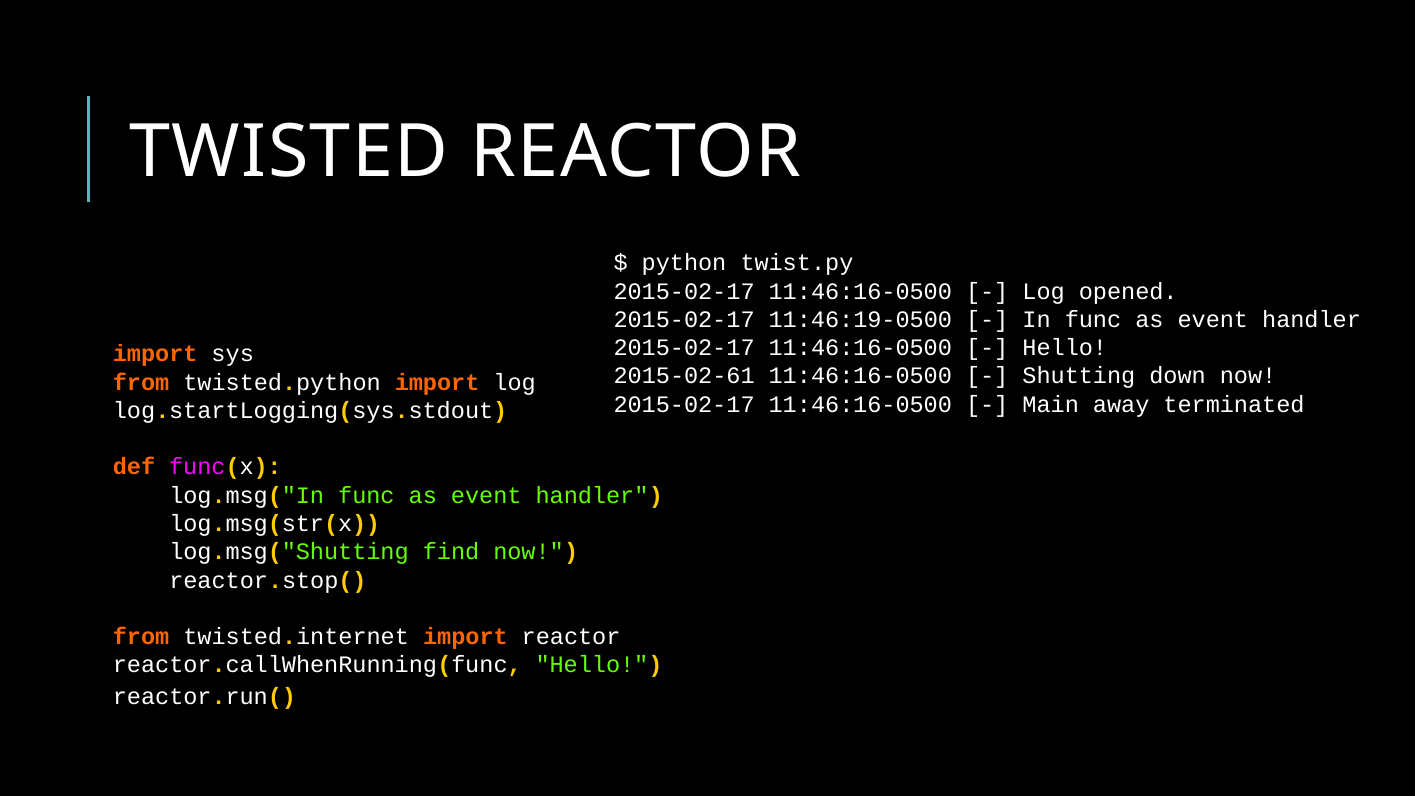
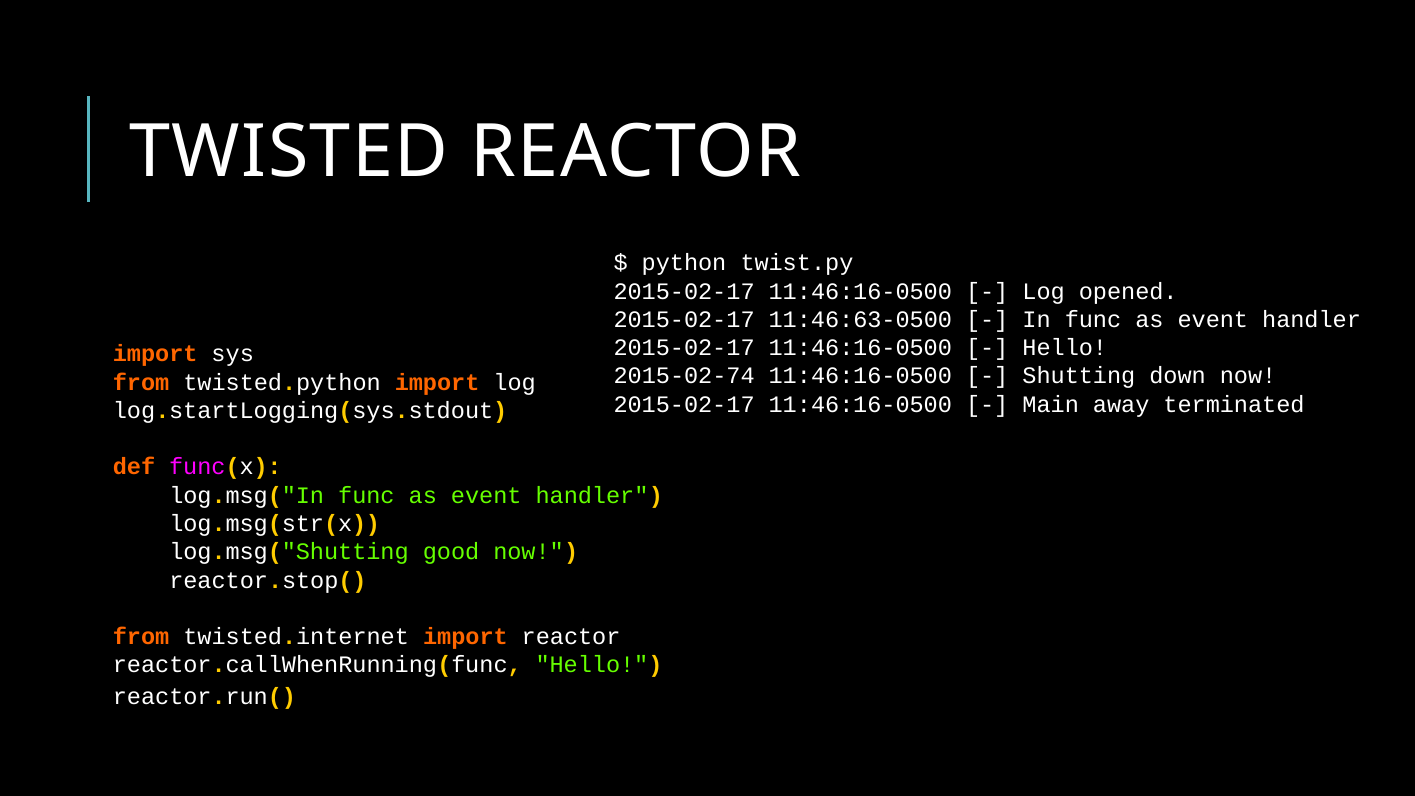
11:46:19-0500: 11:46:19-0500 -> 11:46:63-0500
2015-02-61: 2015-02-61 -> 2015-02-74
find: find -> good
